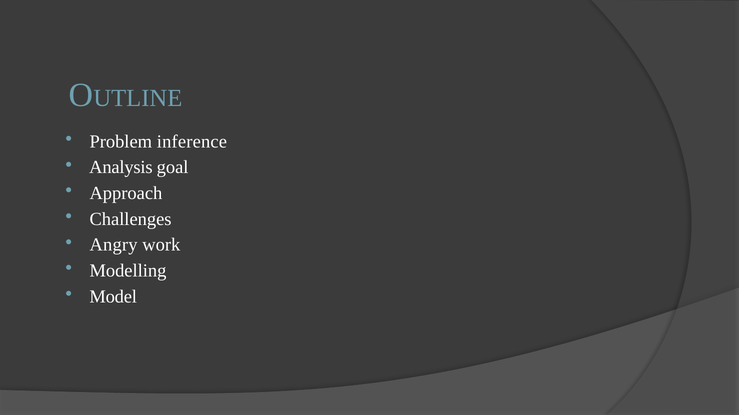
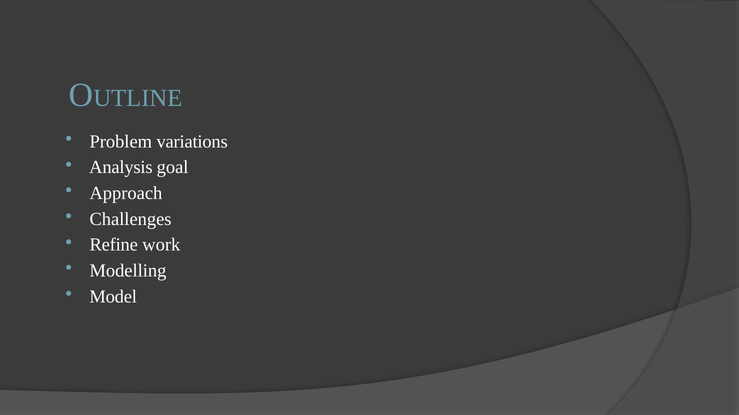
inference: inference -> variations
Angry: Angry -> Refine
